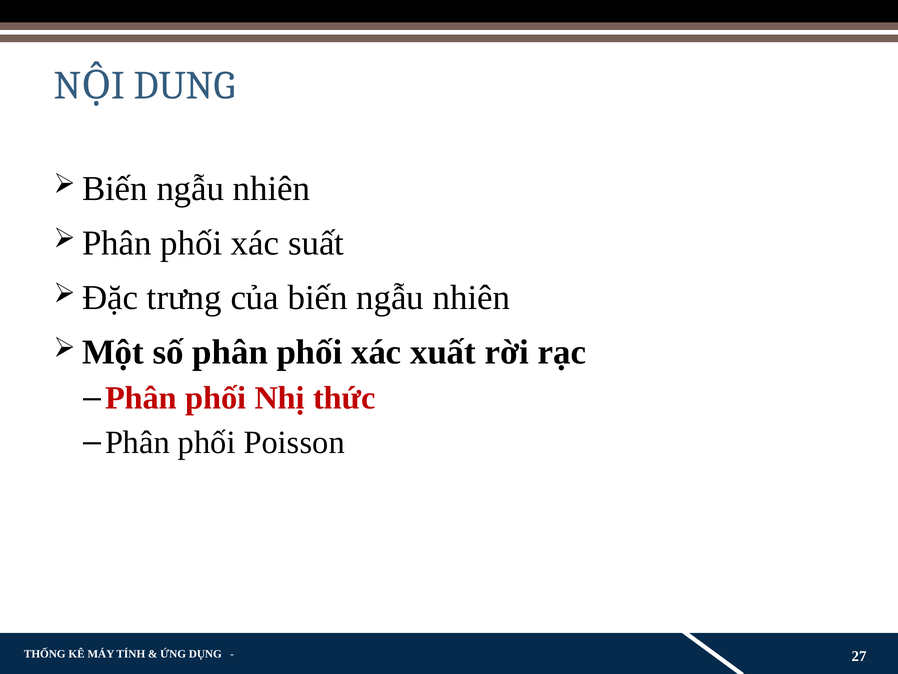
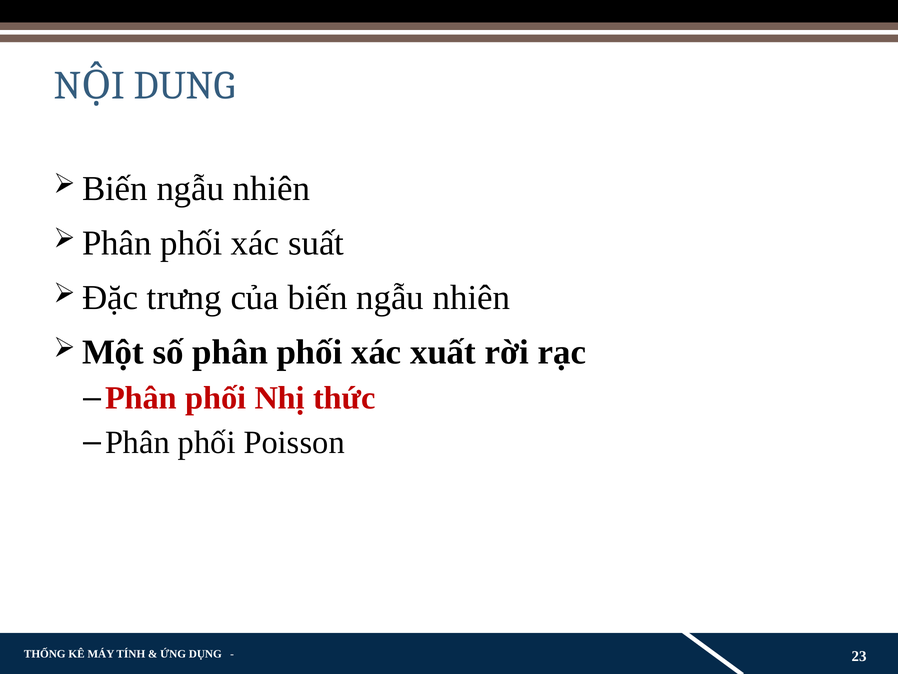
27: 27 -> 23
